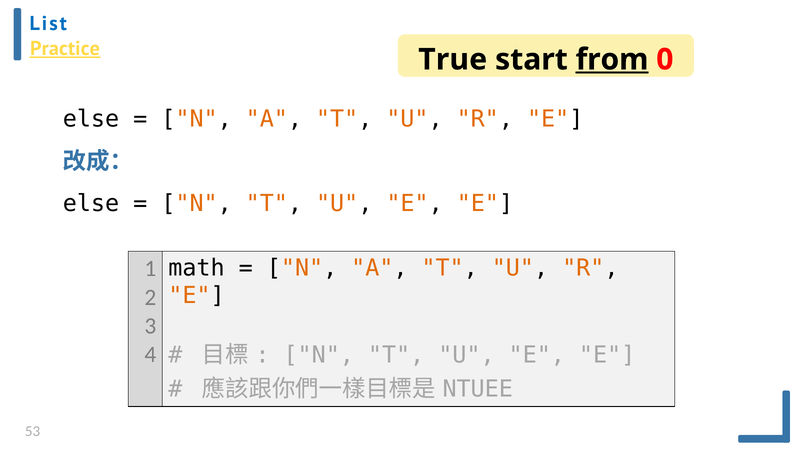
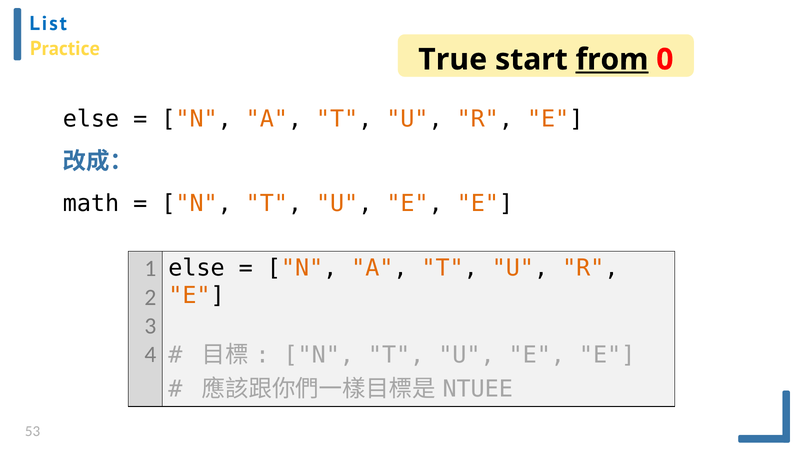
Practice underline: present -> none
else at (91, 204): else -> math
math at (197, 268): math -> else
